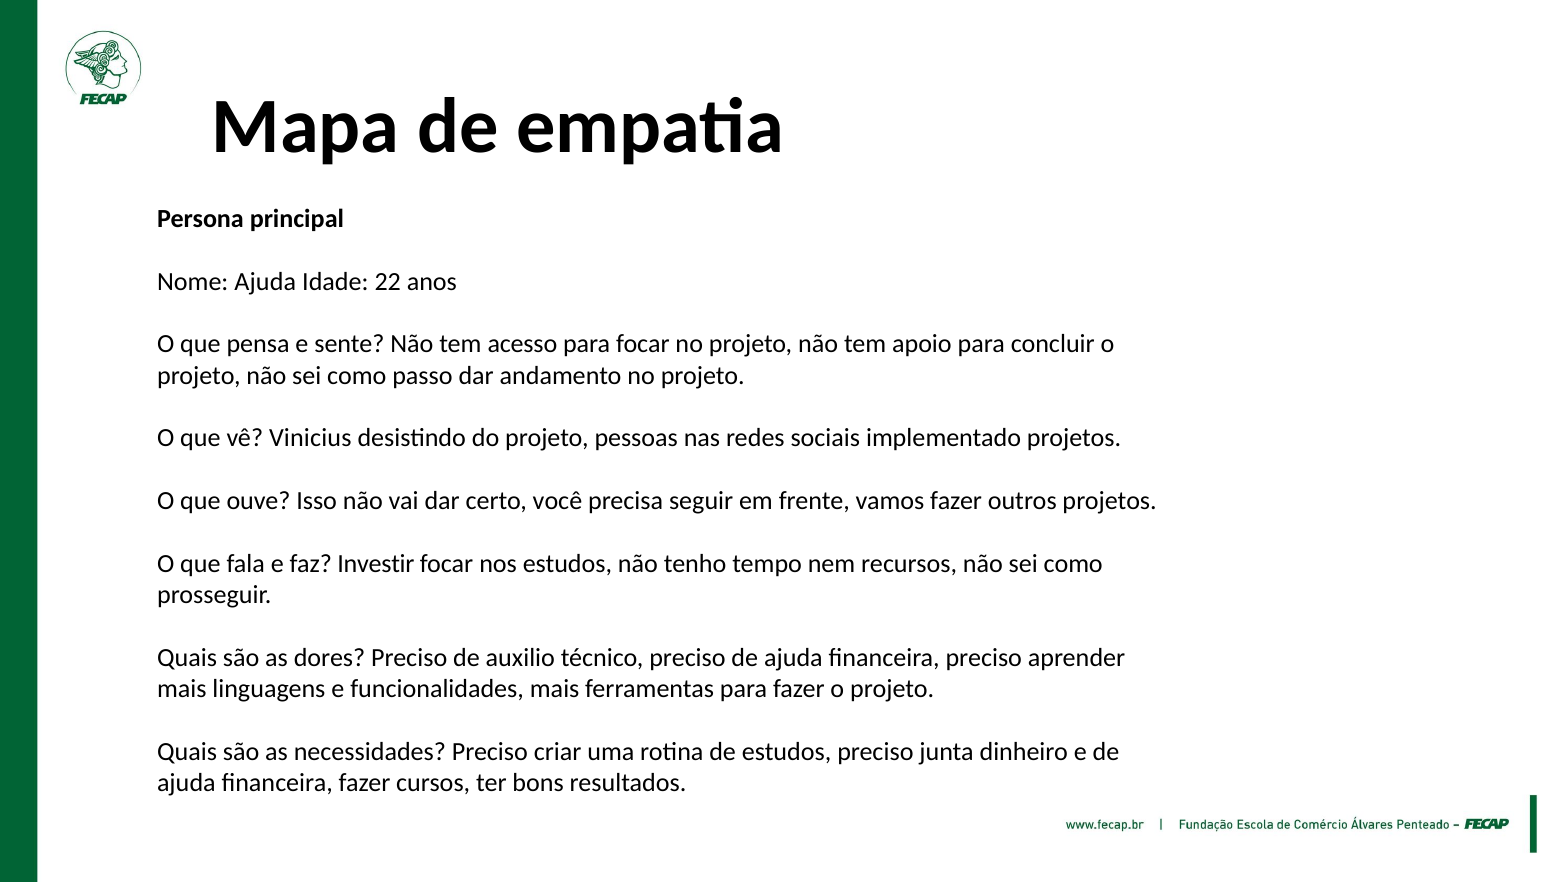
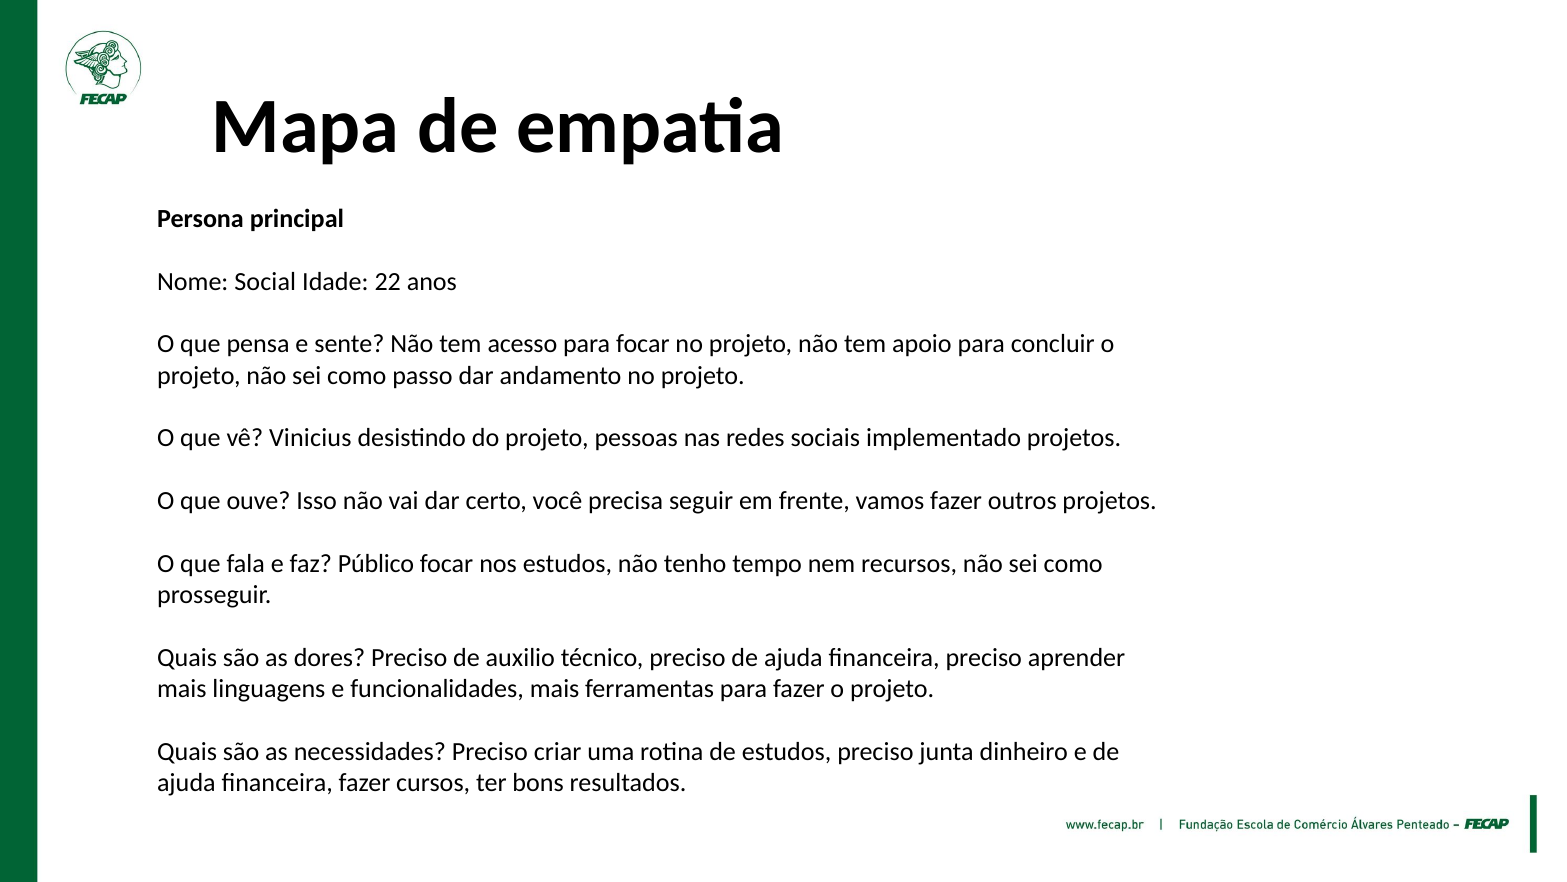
Nome Ajuda: Ajuda -> Social
Investir: Investir -> Público
